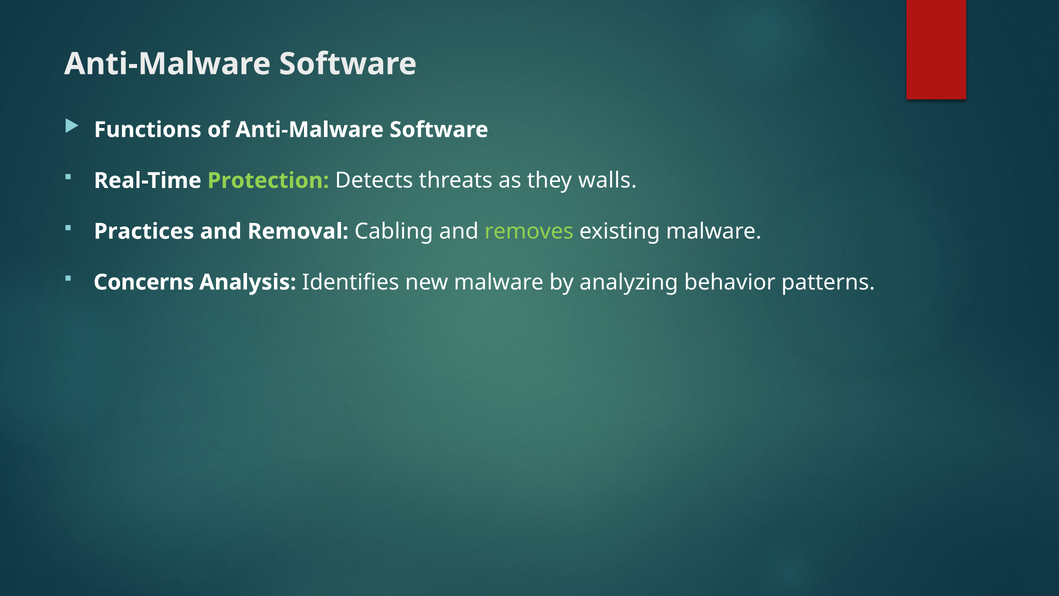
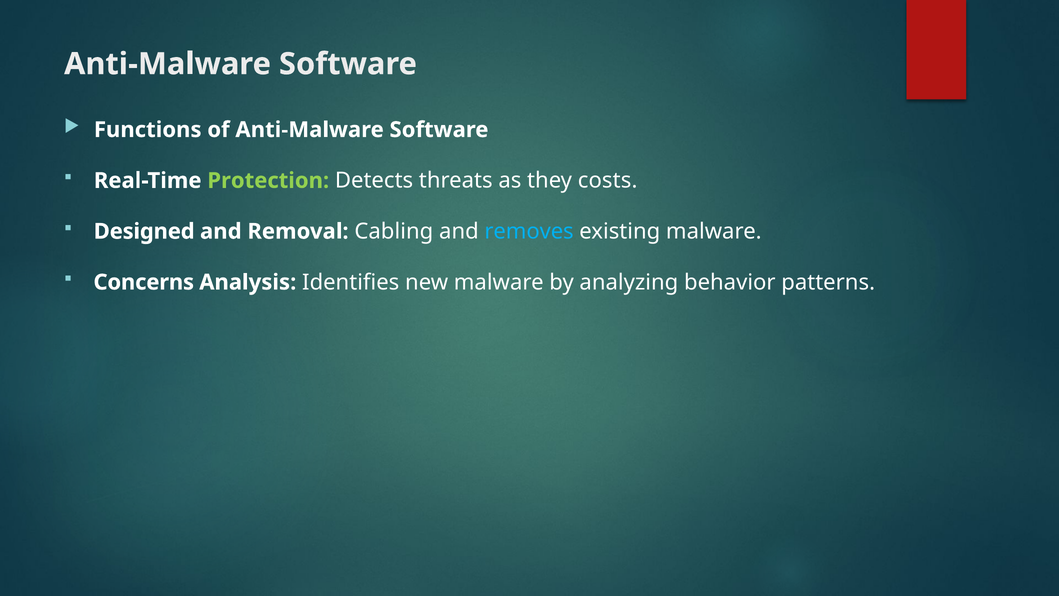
walls: walls -> costs
Practices: Practices -> Designed
removes colour: light green -> light blue
